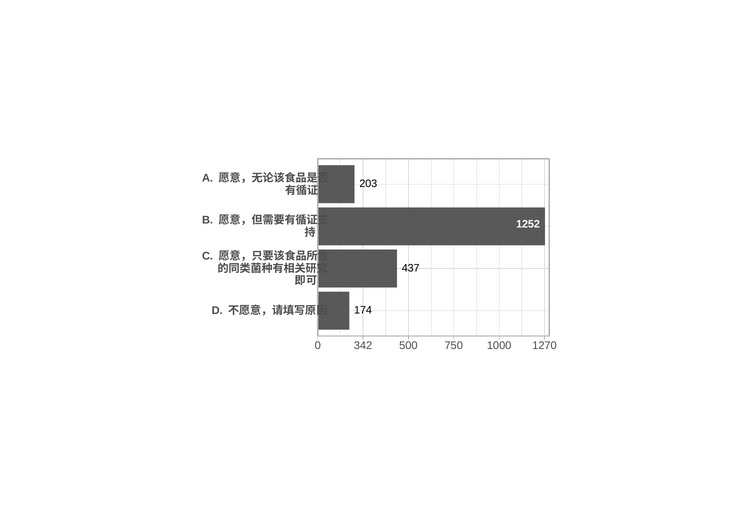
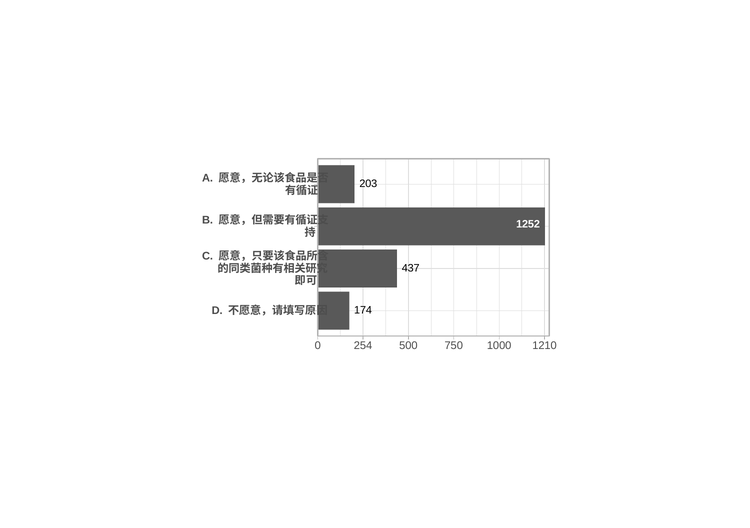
342: 342 -> 254
1270: 1270 -> 1210
